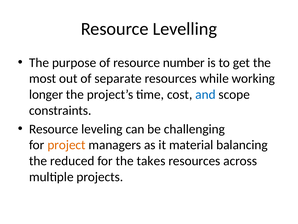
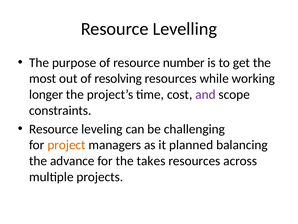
separate: separate -> resolving
and colour: blue -> purple
material: material -> planned
reduced: reduced -> advance
